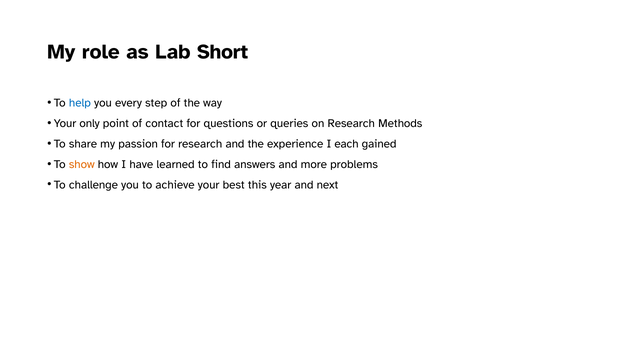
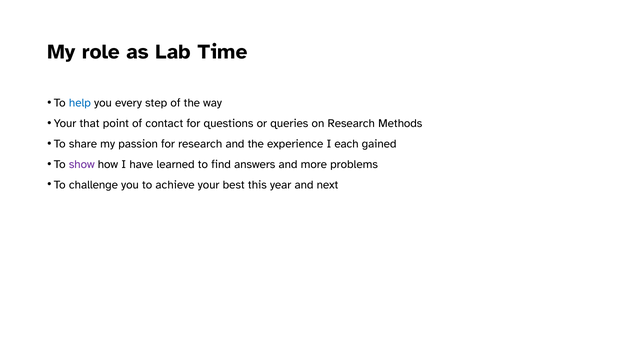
Short: Short -> Time
only: only -> that
show colour: orange -> purple
